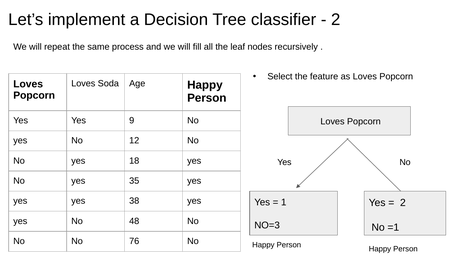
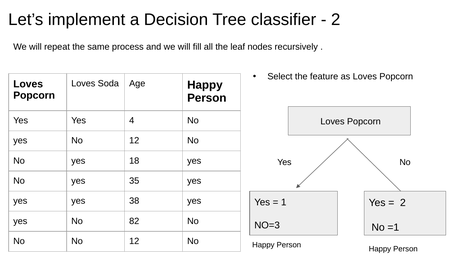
9: 9 -> 4
48: 48 -> 82
No No 76: 76 -> 12
